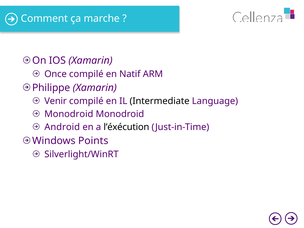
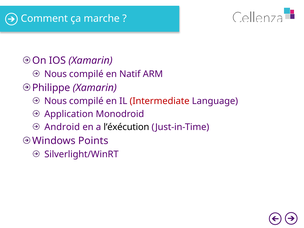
Once at (56, 74): Once -> Nous
Venir at (56, 101): Venir -> Nous
Intermediate colour: black -> red
Monodroid at (69, 114): Monodroid -> Application
